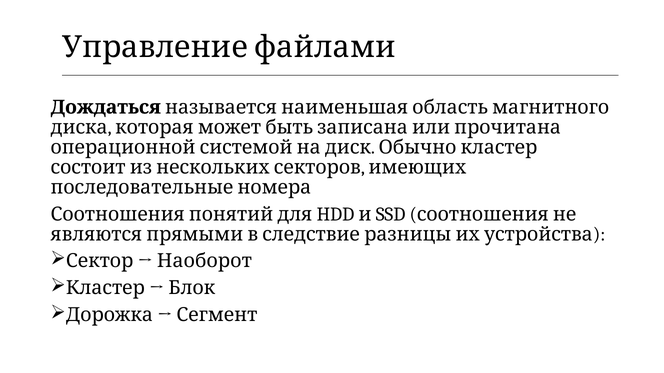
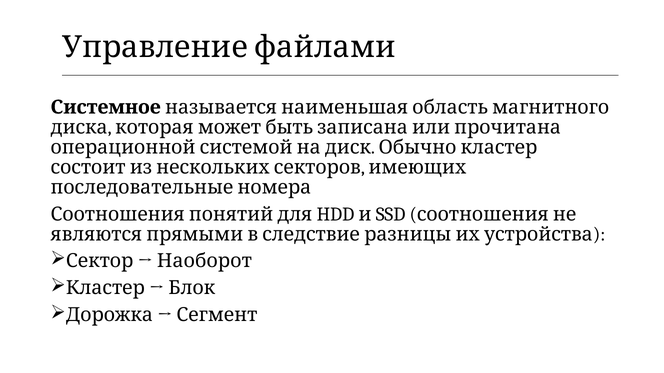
Дождаться: Дождаться -> Системное
